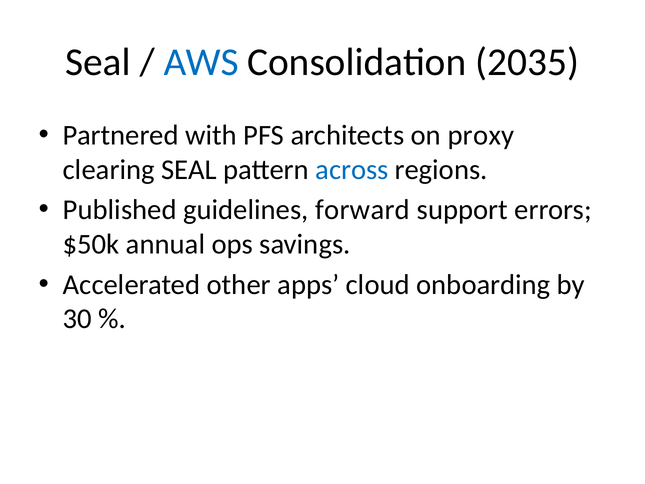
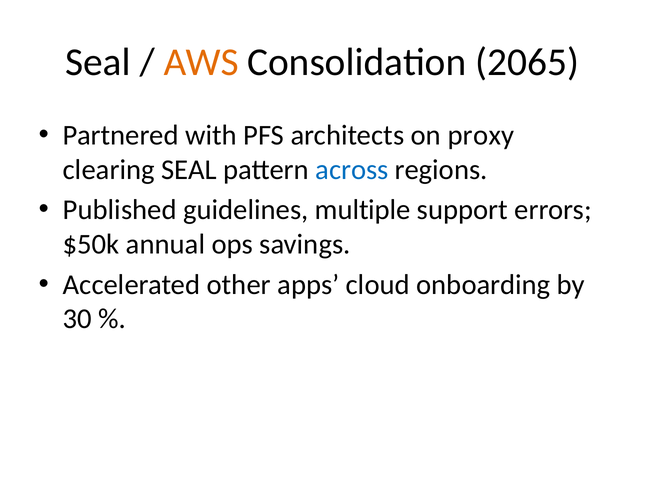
AWS colour: blue -> orange
2035: 2035 -> 2065
forward: forward -> multiple
